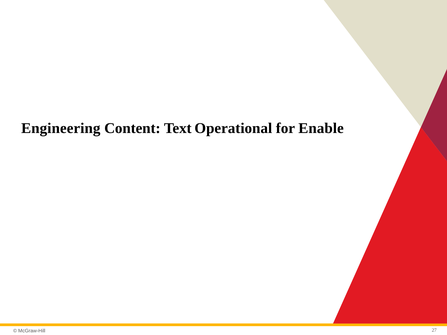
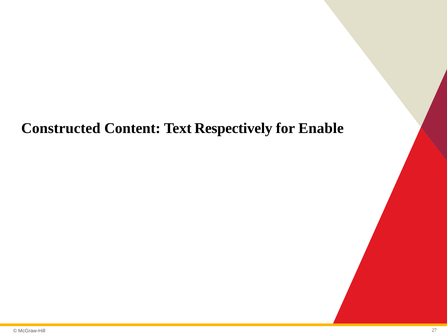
Engineering: Engineering -> Constructed
Operational: Operational -> Respectively
